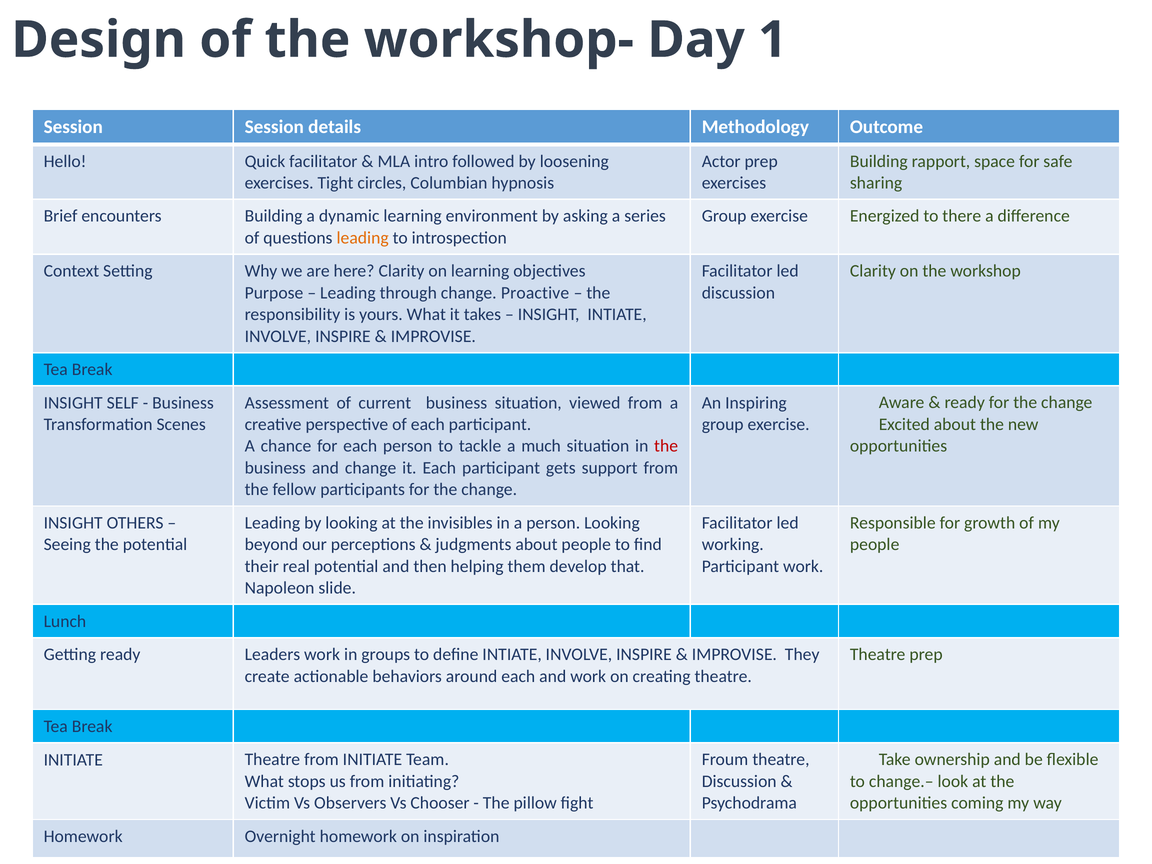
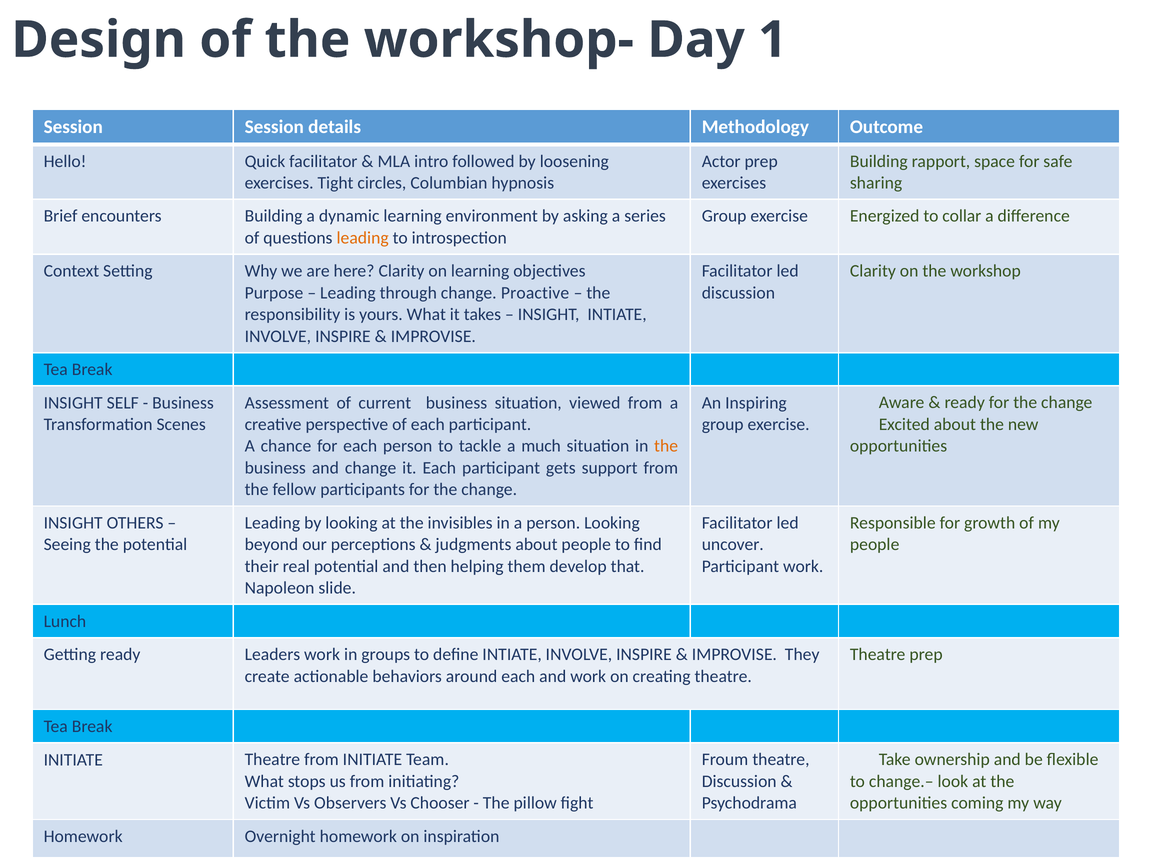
there: there -> collar
the at (666, 446) colour: red -> orange
working: working -> uncover
